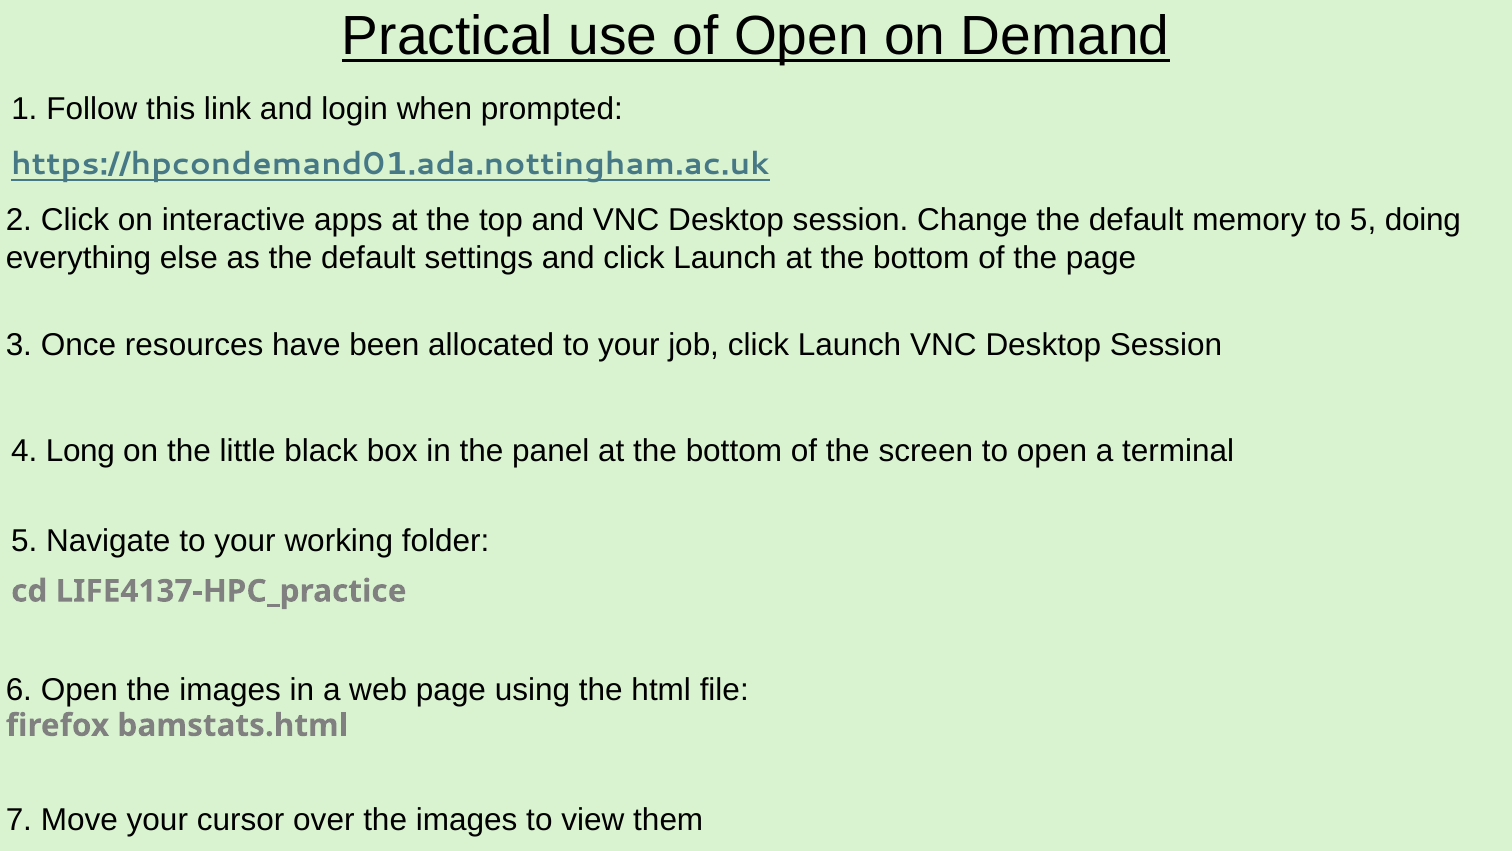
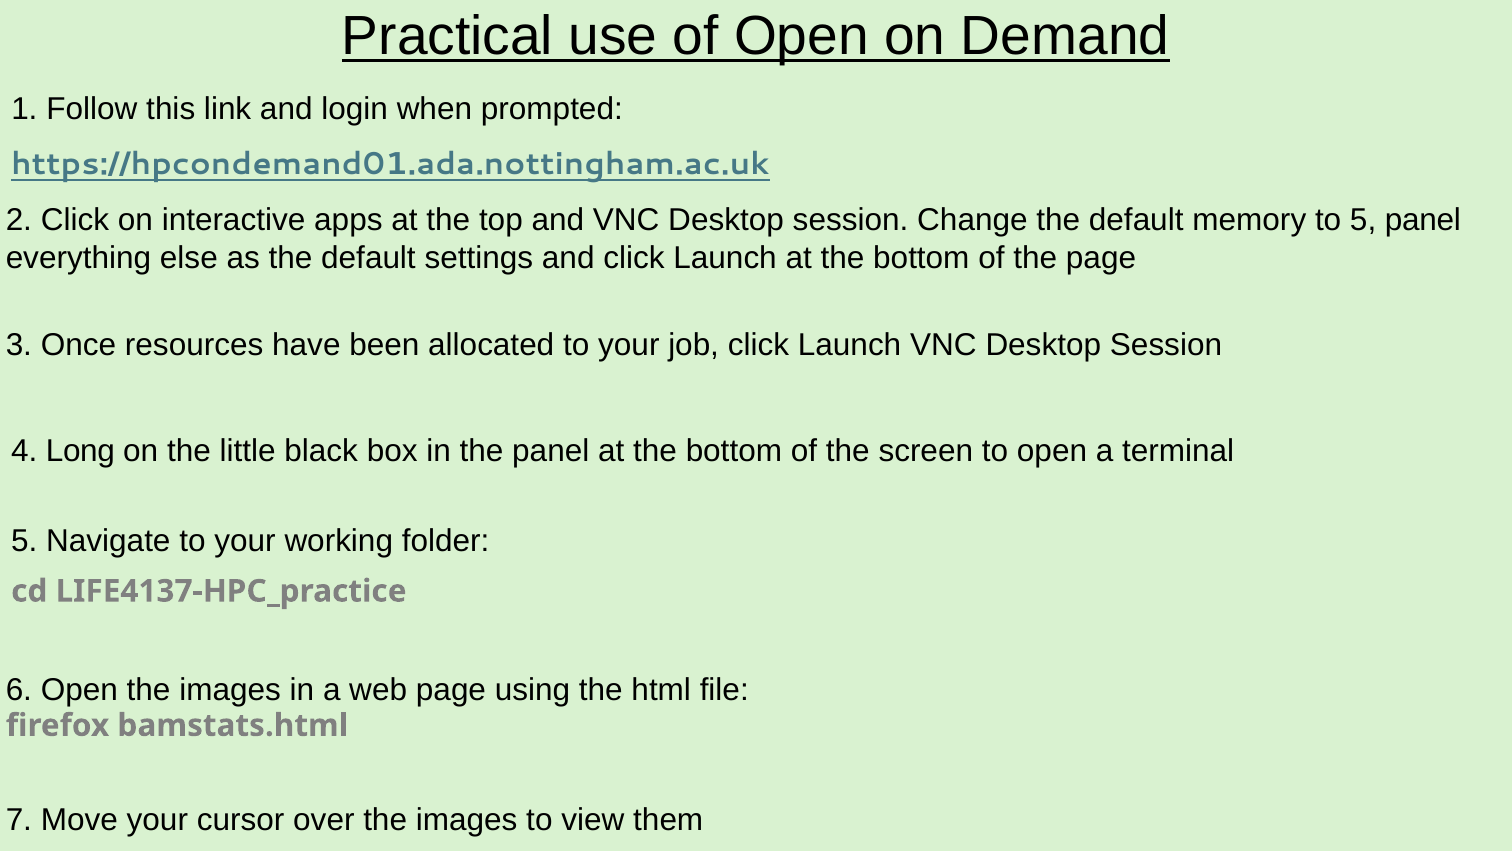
5 doing: doing -> panel
